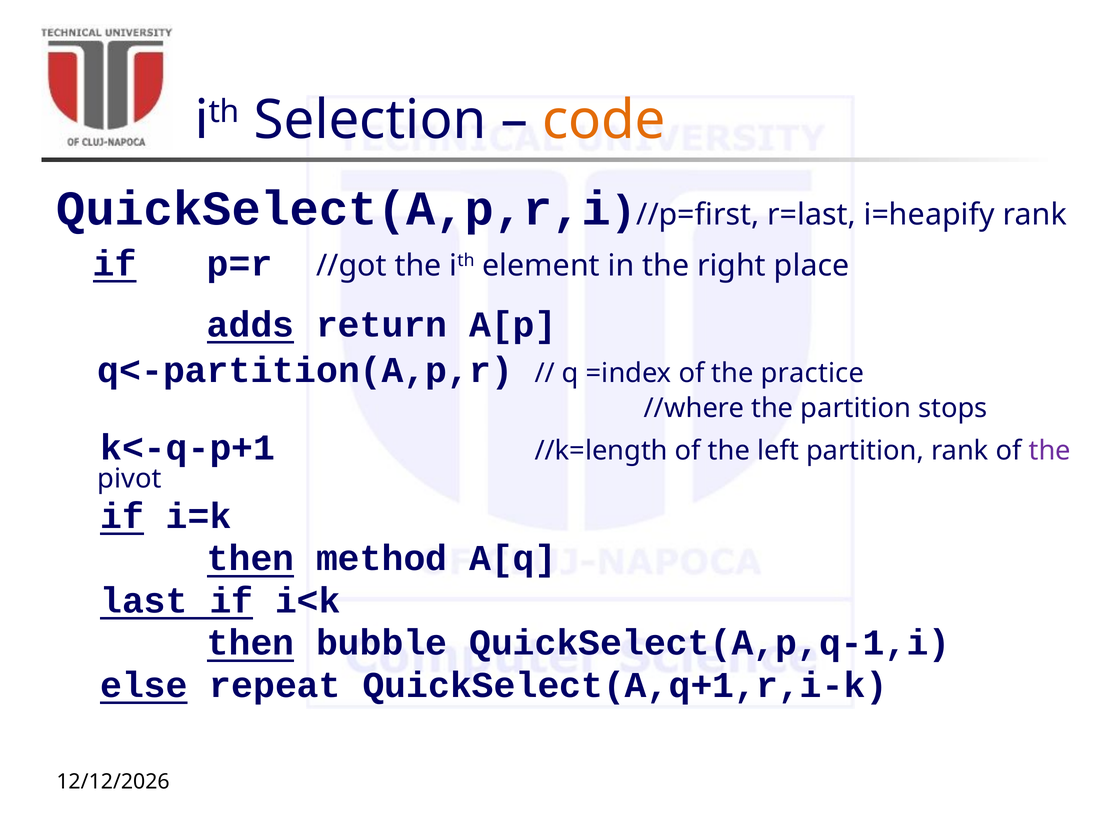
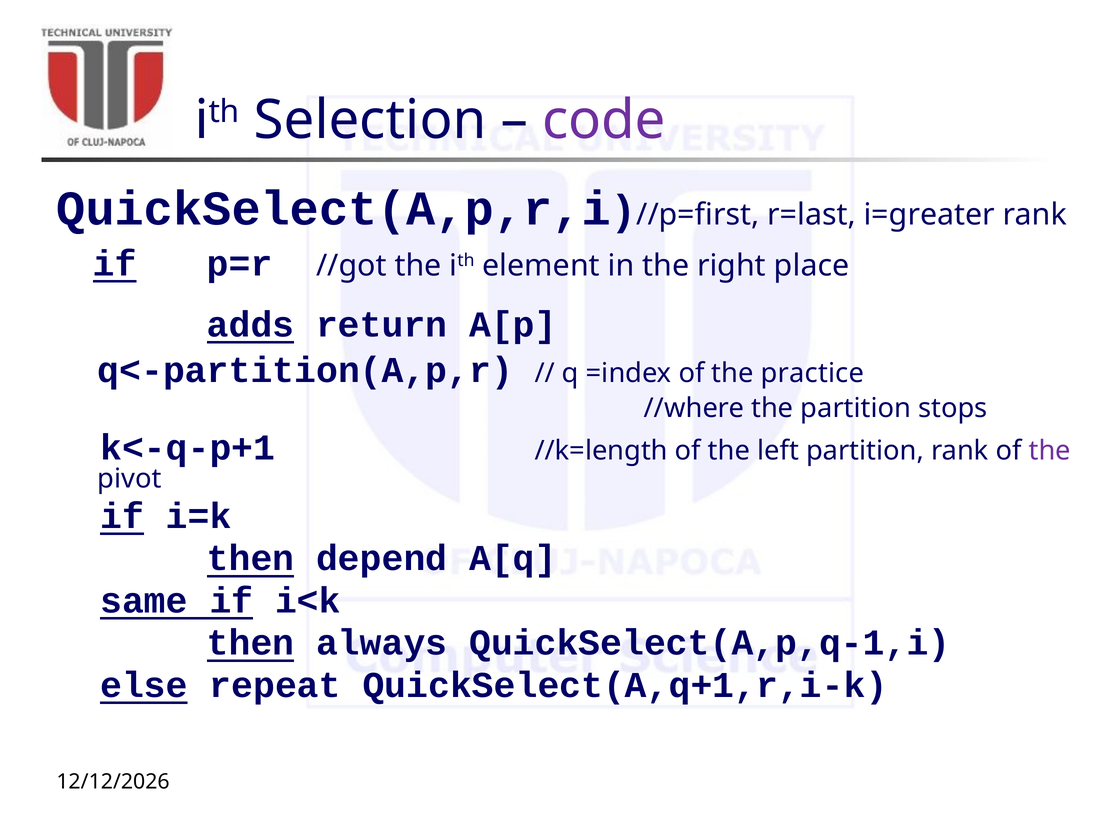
code colour: orange -> purple
i=heapify: i=heapify -> i=greater
method: method -> depend
last: last -> same
bubble: bubble -> always
